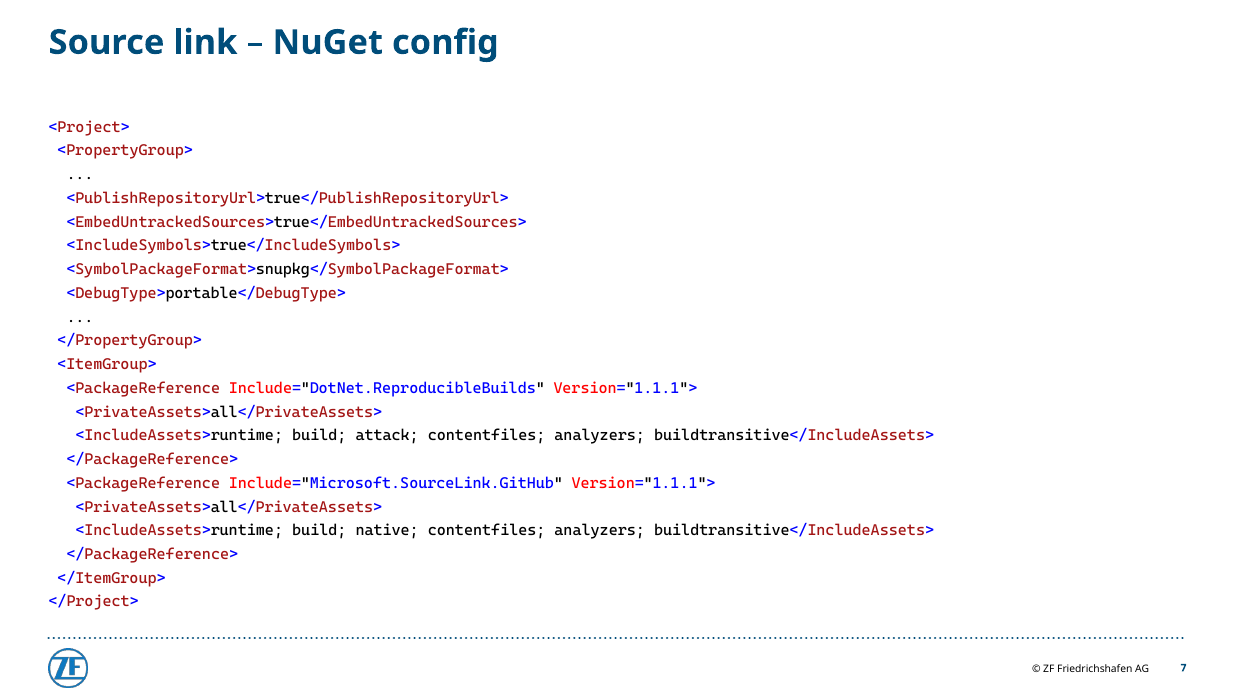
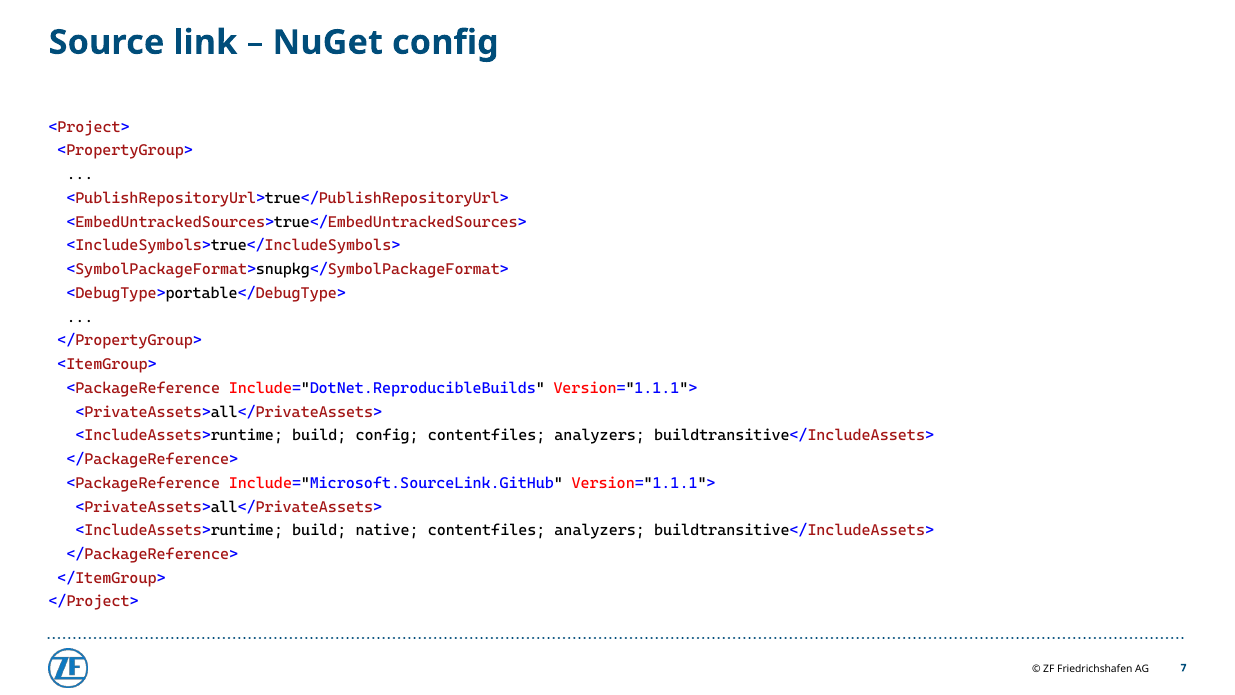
build attack: attack -> config
